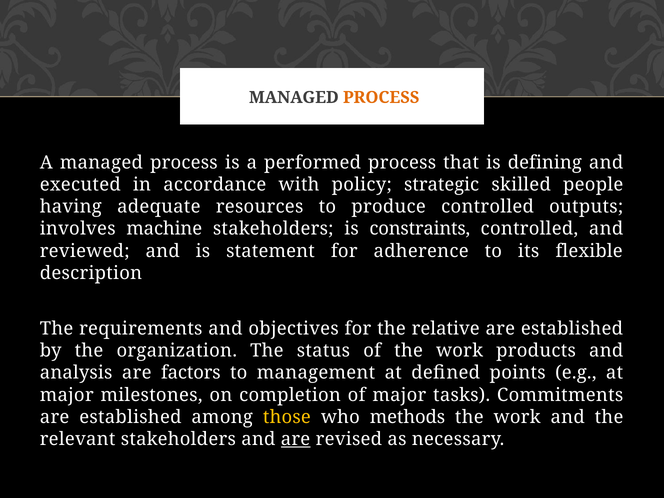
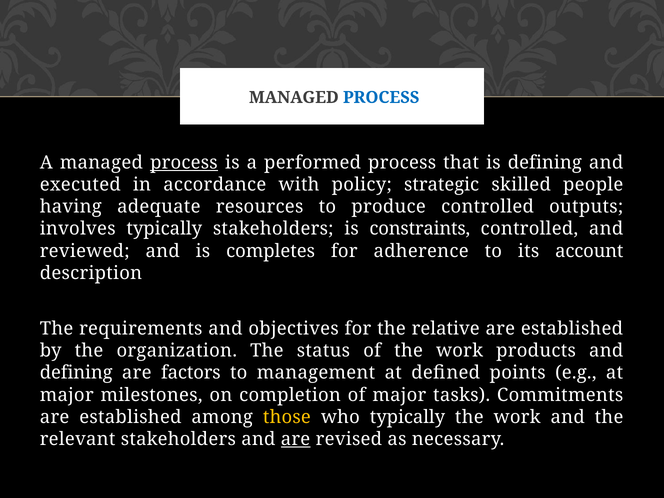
PROCESS at (381, 97) colour: orange -> blue
process at (184, 162) underline: none -> present
involves machine: machine -> typically
statement: statement -> completes
flexible: flexible -> account
analysis at (76, 373): analysis -> defining
who methods: methods -> typically
